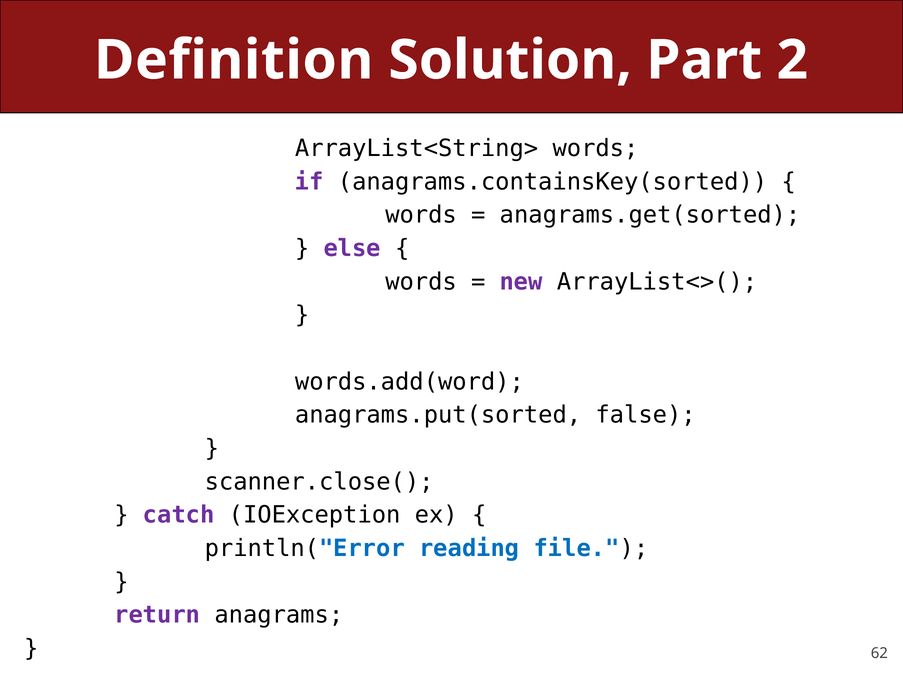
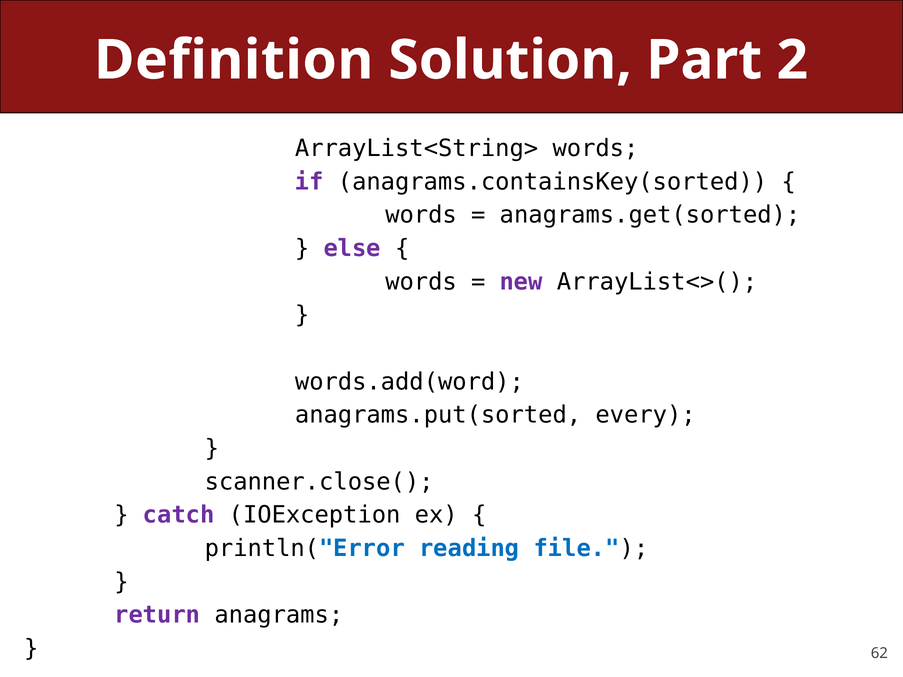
false: false -> every
